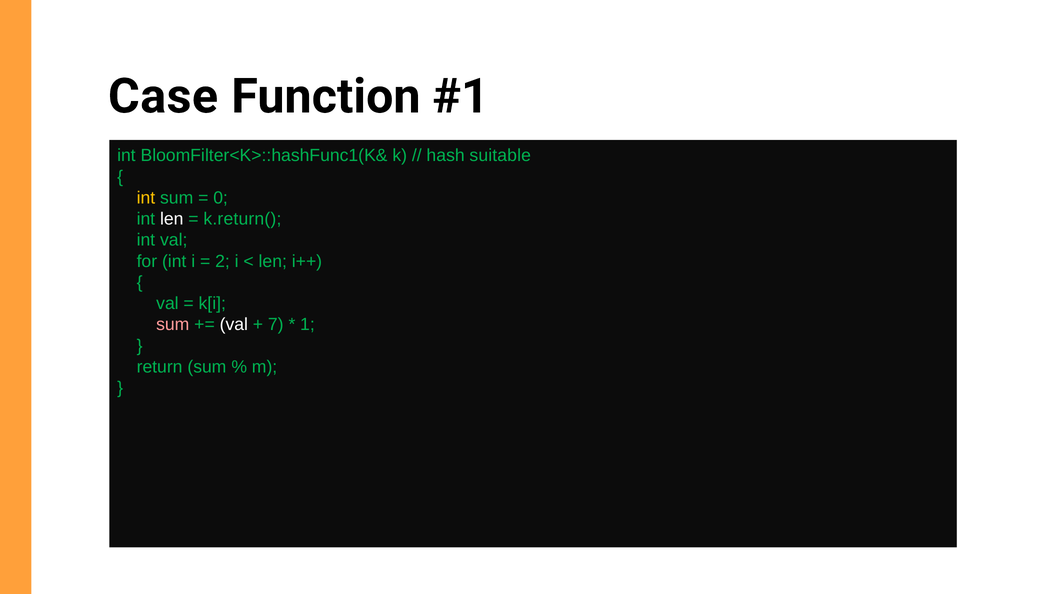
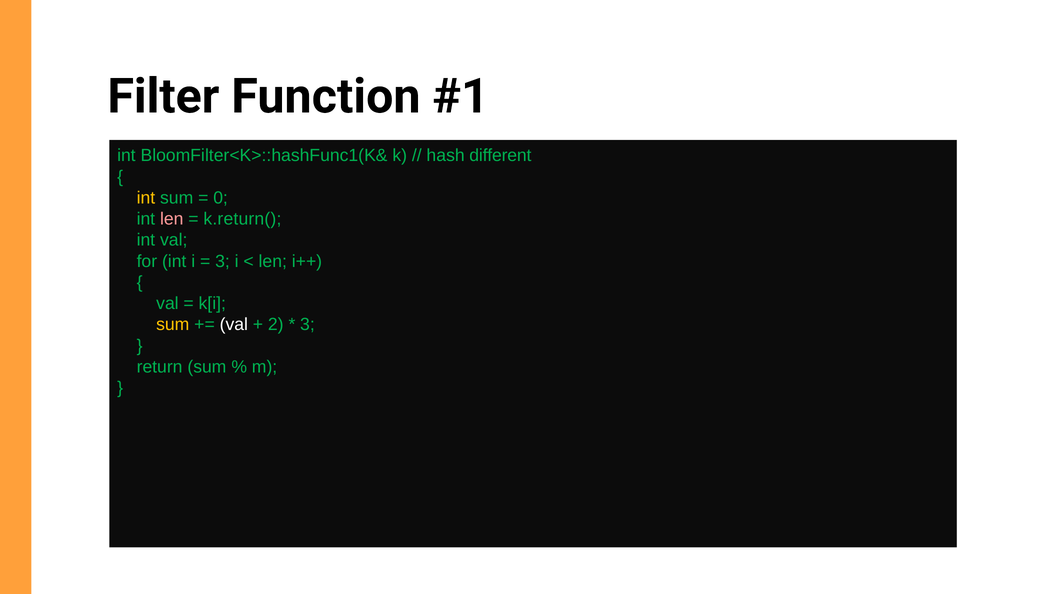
Case: Case -> Filter
suitable: suitable -> different
len at (172, 219) colour: white -> pink
2 at (222, 261): 2 -> 3
sum at (173, 325) colour: pink -> yellow
7: 7 -> 2
1 at (307, 325): 1 -> 3
